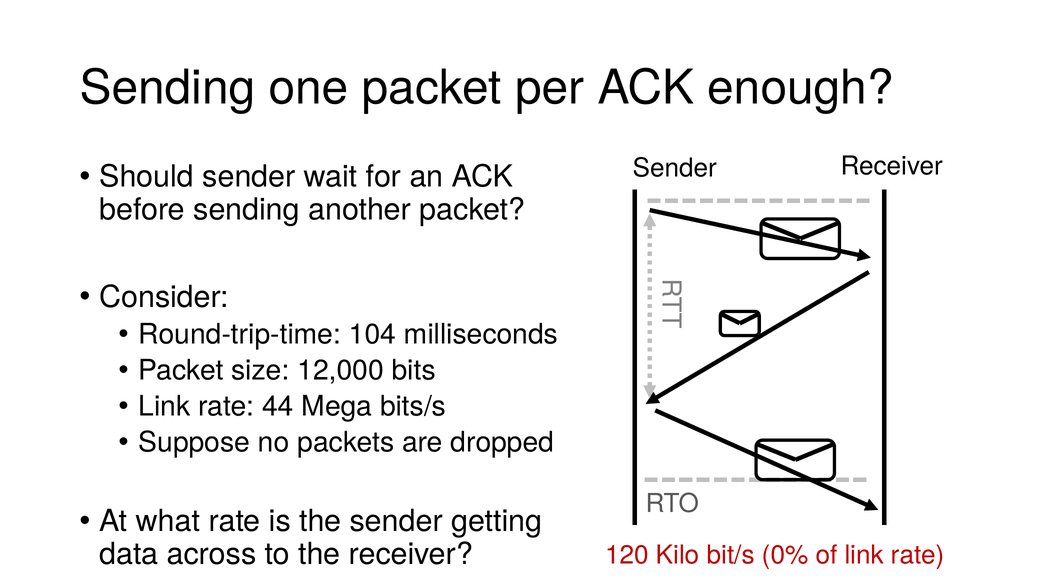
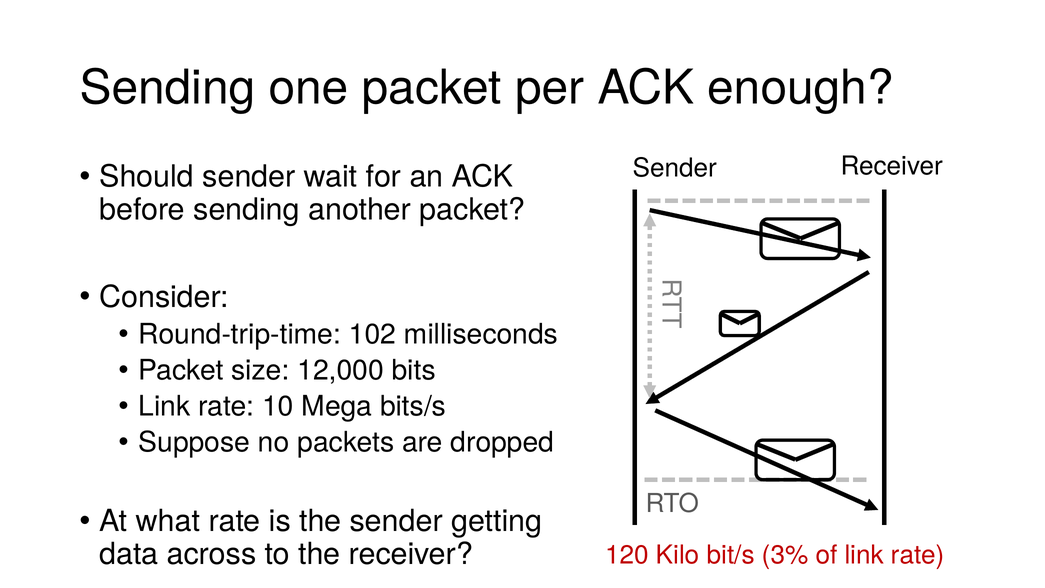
104: 104 -> 102
44: 44 -> 10
0%: 0% -> 3%
